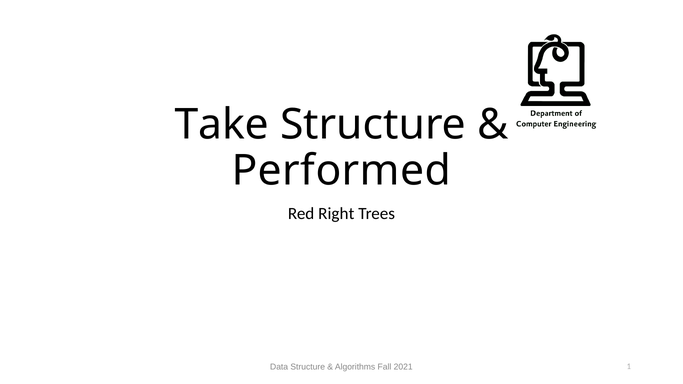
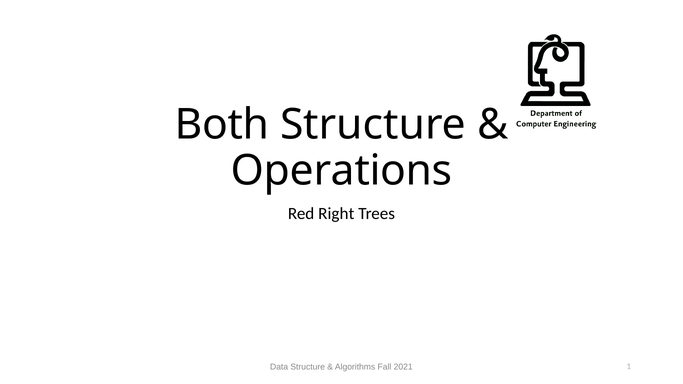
Take: Take -> Both
Performed: Performed -> Operations
